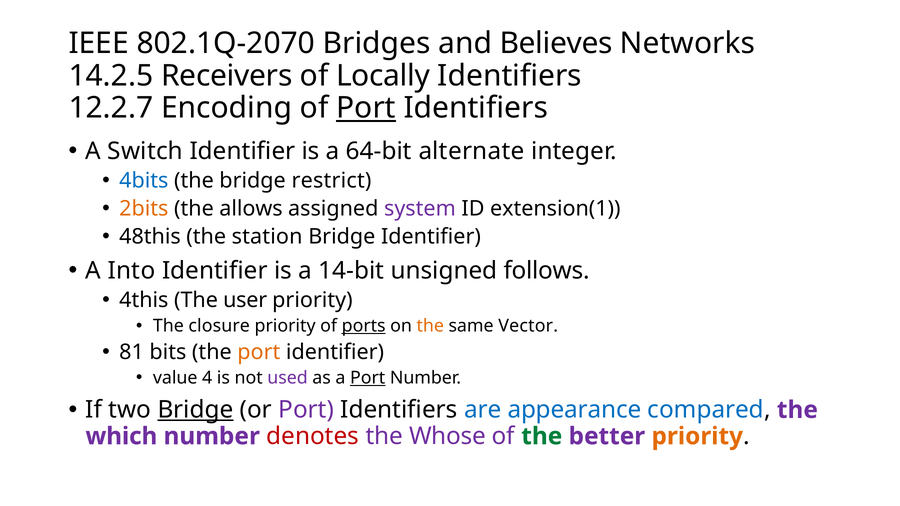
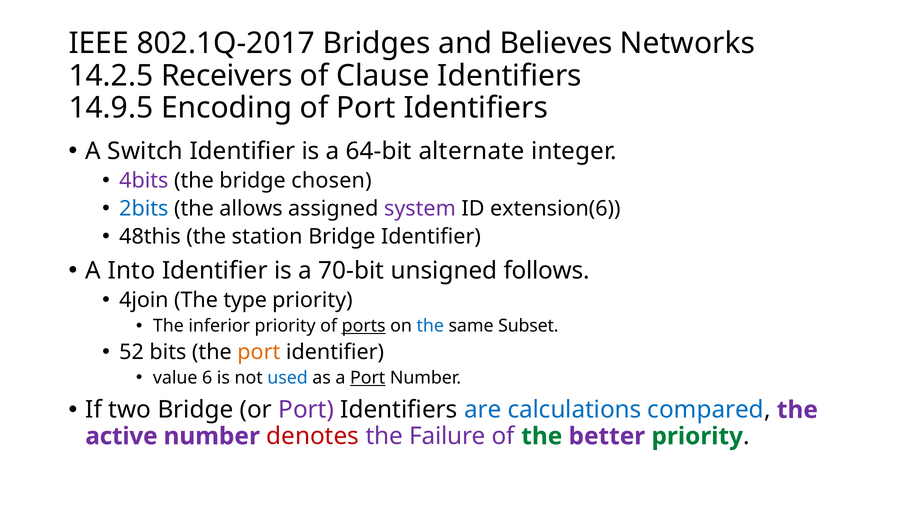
802.1Q-2070: 802.1Q-2070 -> 802.1Q-2017
Locally: Locally -> Clause
12.2.7: 12.2.7 -> 14.9.5
Port at (366, 108) underline: present -> none
4bits colour: blue -> purple
restrict: restrict -> chosen
2bits colour: orange -> blue
extension(1: extension(1 -> extension(6
14-bit: 14-bit -> 70-bit
4this: 4this -> 4join
user: user -> type
closure: closure -> inferior
the at (430, 326) colour: orange -> blue
Vector: Vector -> Subset
81: 81 -> 52
4: 4 -> 6
used colour: purple -> blue
Bridge at (195, 410) underline: present -> none
appearance: appearance -> calculations
which: which -> active
Whose: Whose -> Failure
priority at (697, 436) colour: orange -> green
